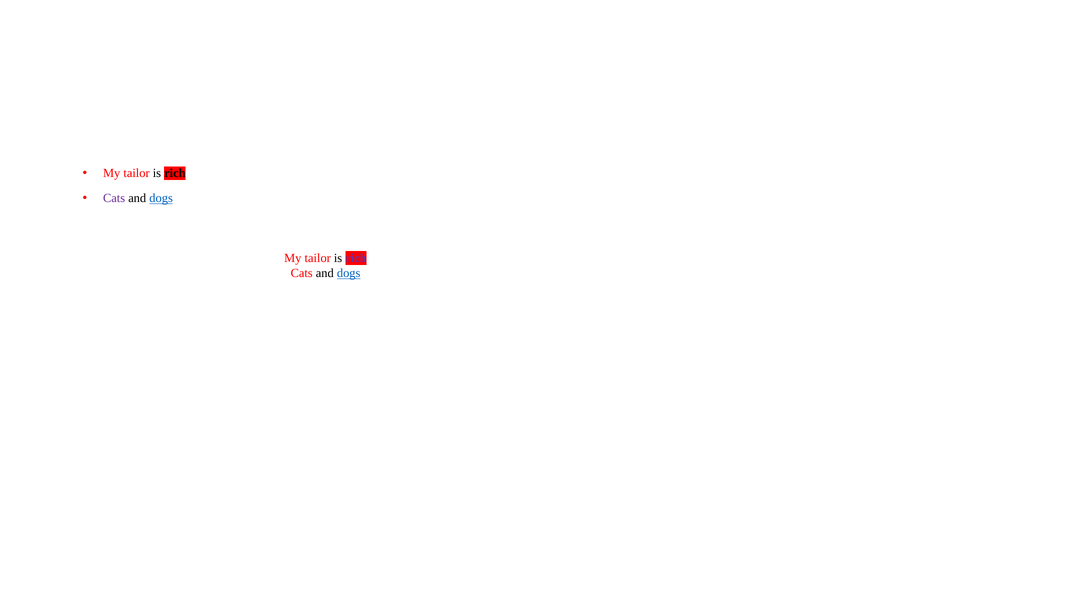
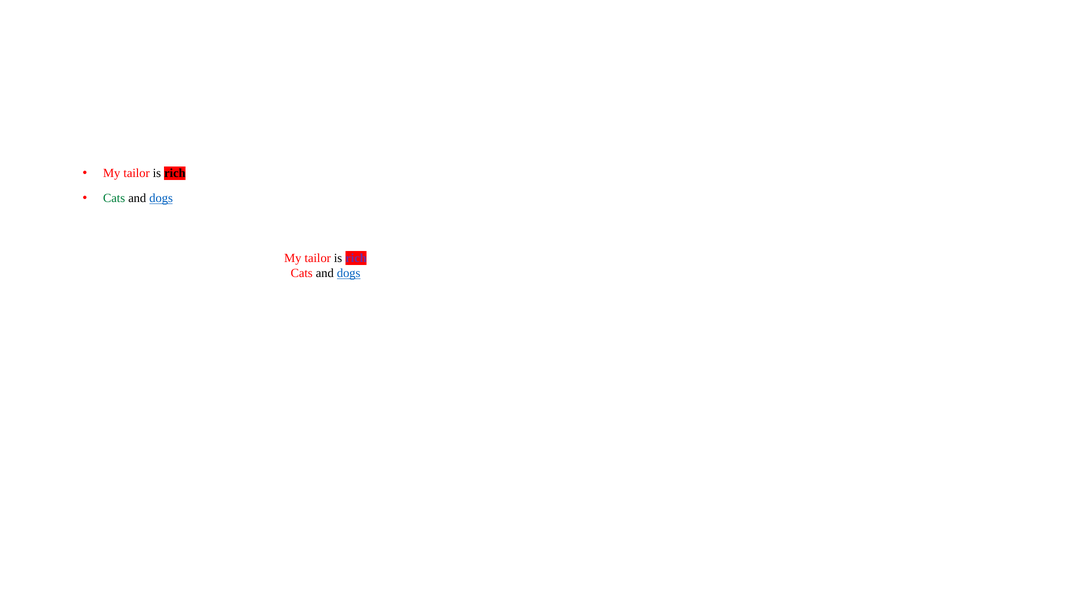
Cats at (114, 198) colour: purple -> green
